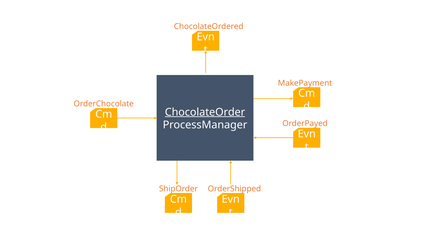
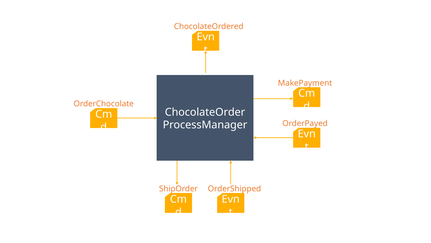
ChocolateOrder underline: present -> none
